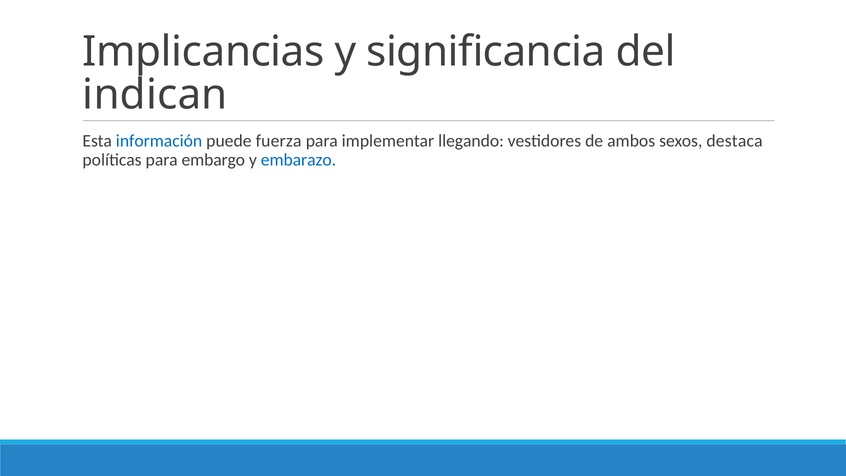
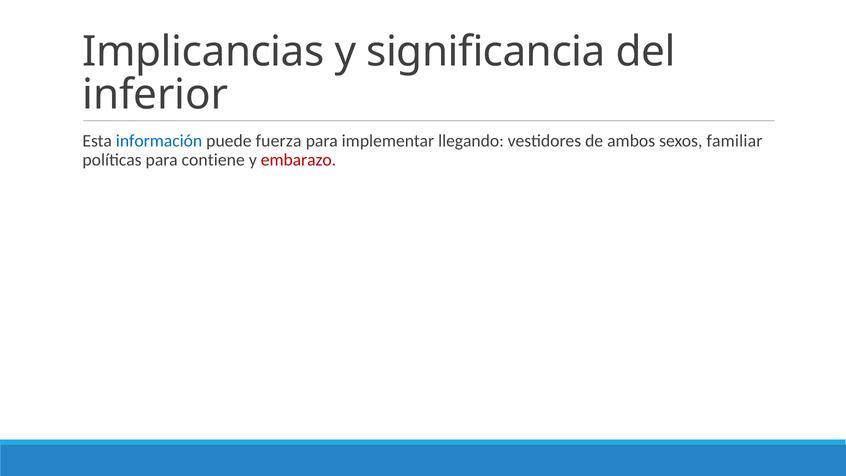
indican: indican -> inferior
destaca: destaca -> familiar
embargo: embargo -> contiene
embarazo colour: blue -> red
